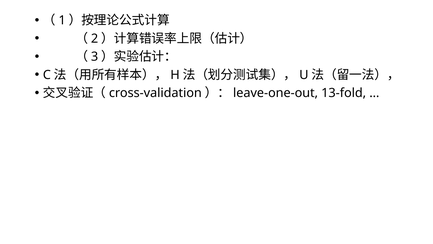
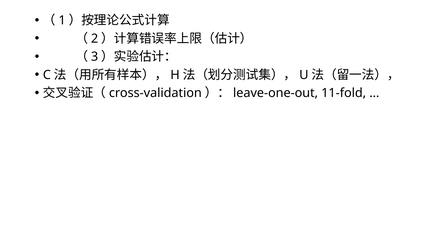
13-fold: 13-fold -> 11-fold
